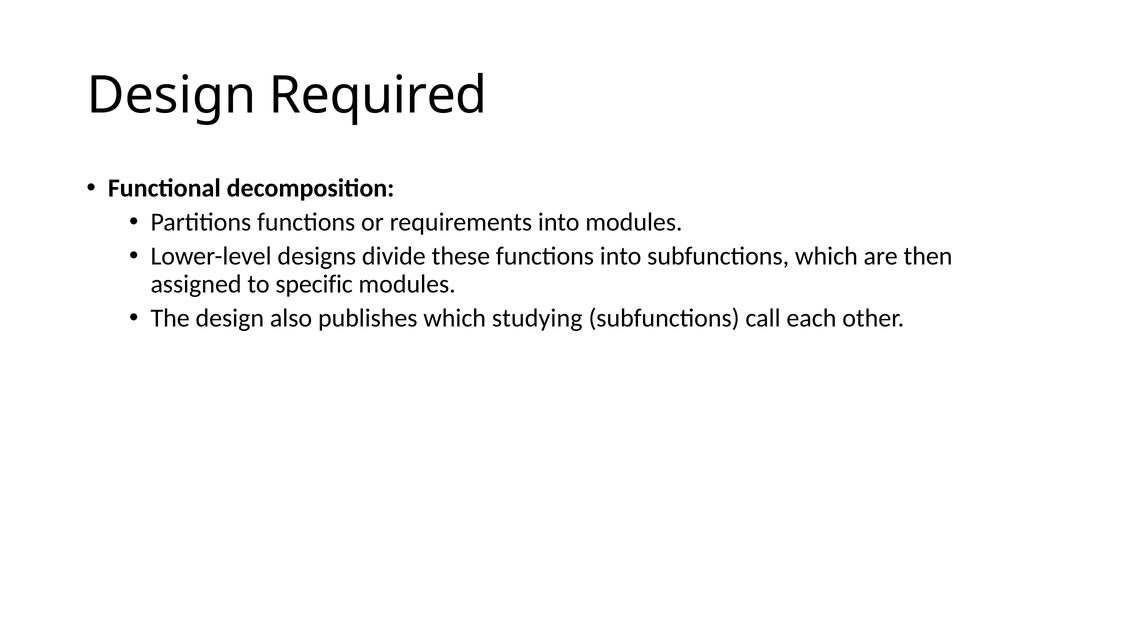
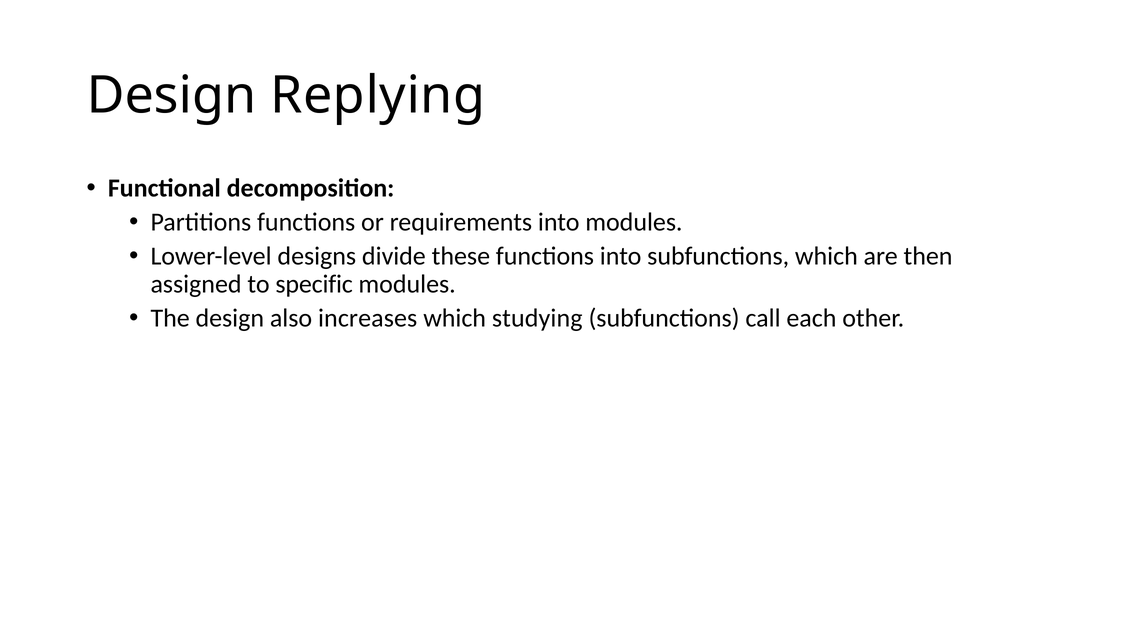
Required: Required -> Replying
publishes: publishes -> increases
